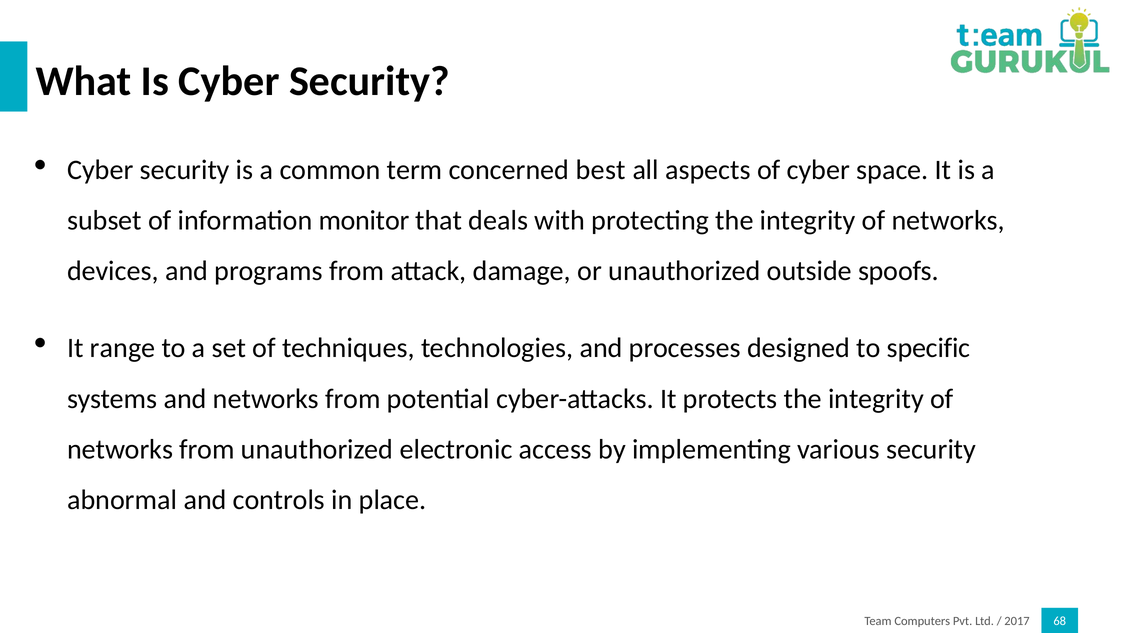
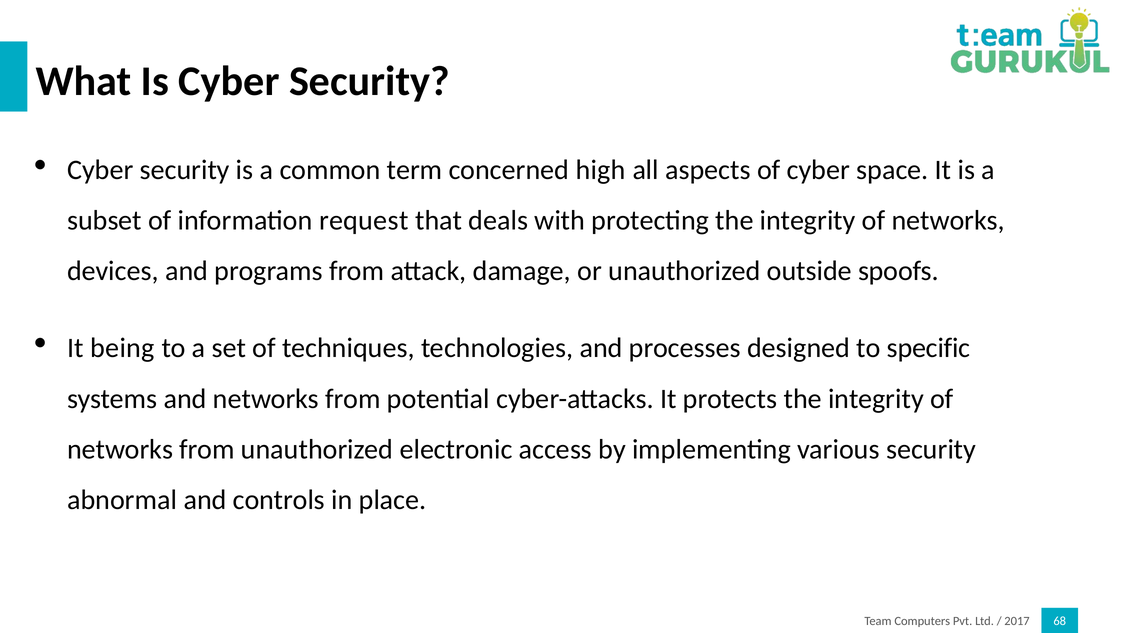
best: best -> high
monitor: monitor -> request
range: range -> being
